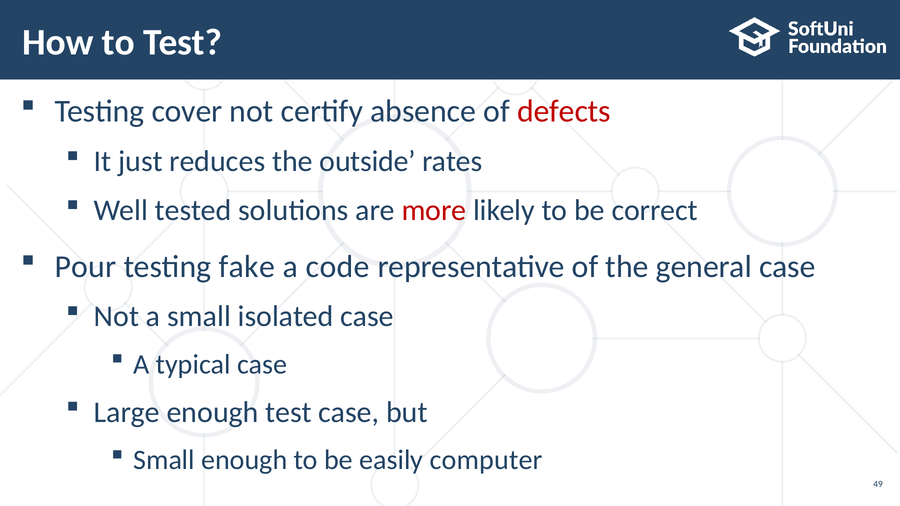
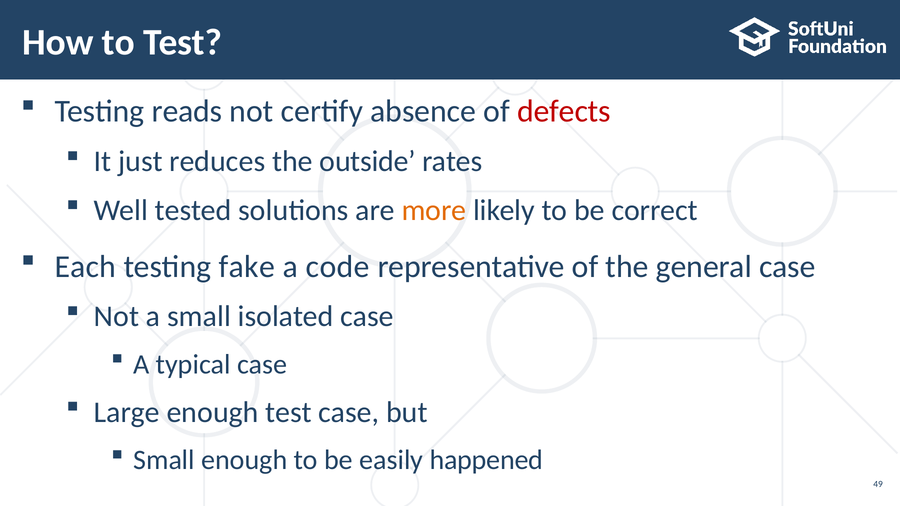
cover: cover -> reads
more colour: red -> orange
Pour: Pour -> Each
computer: computer -> happened
